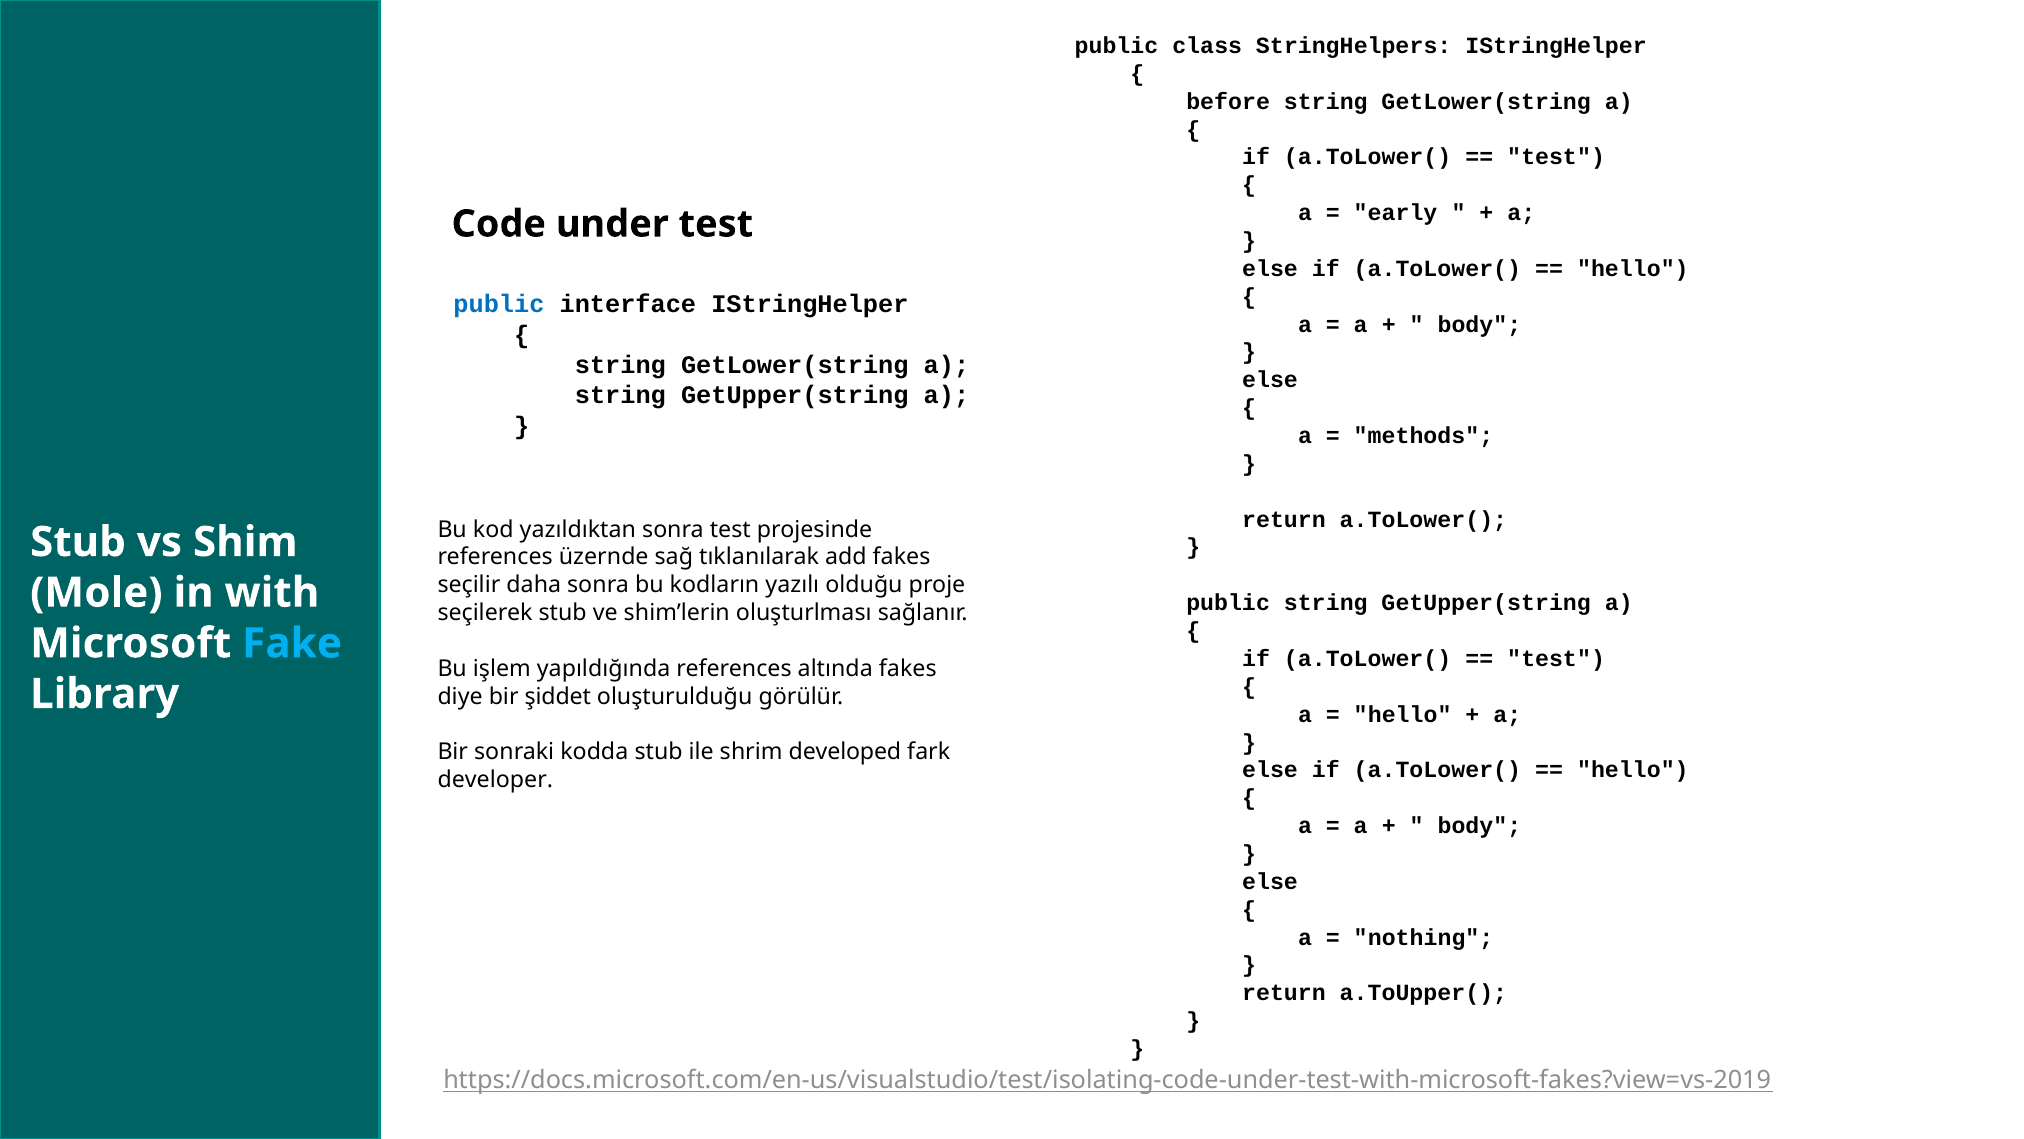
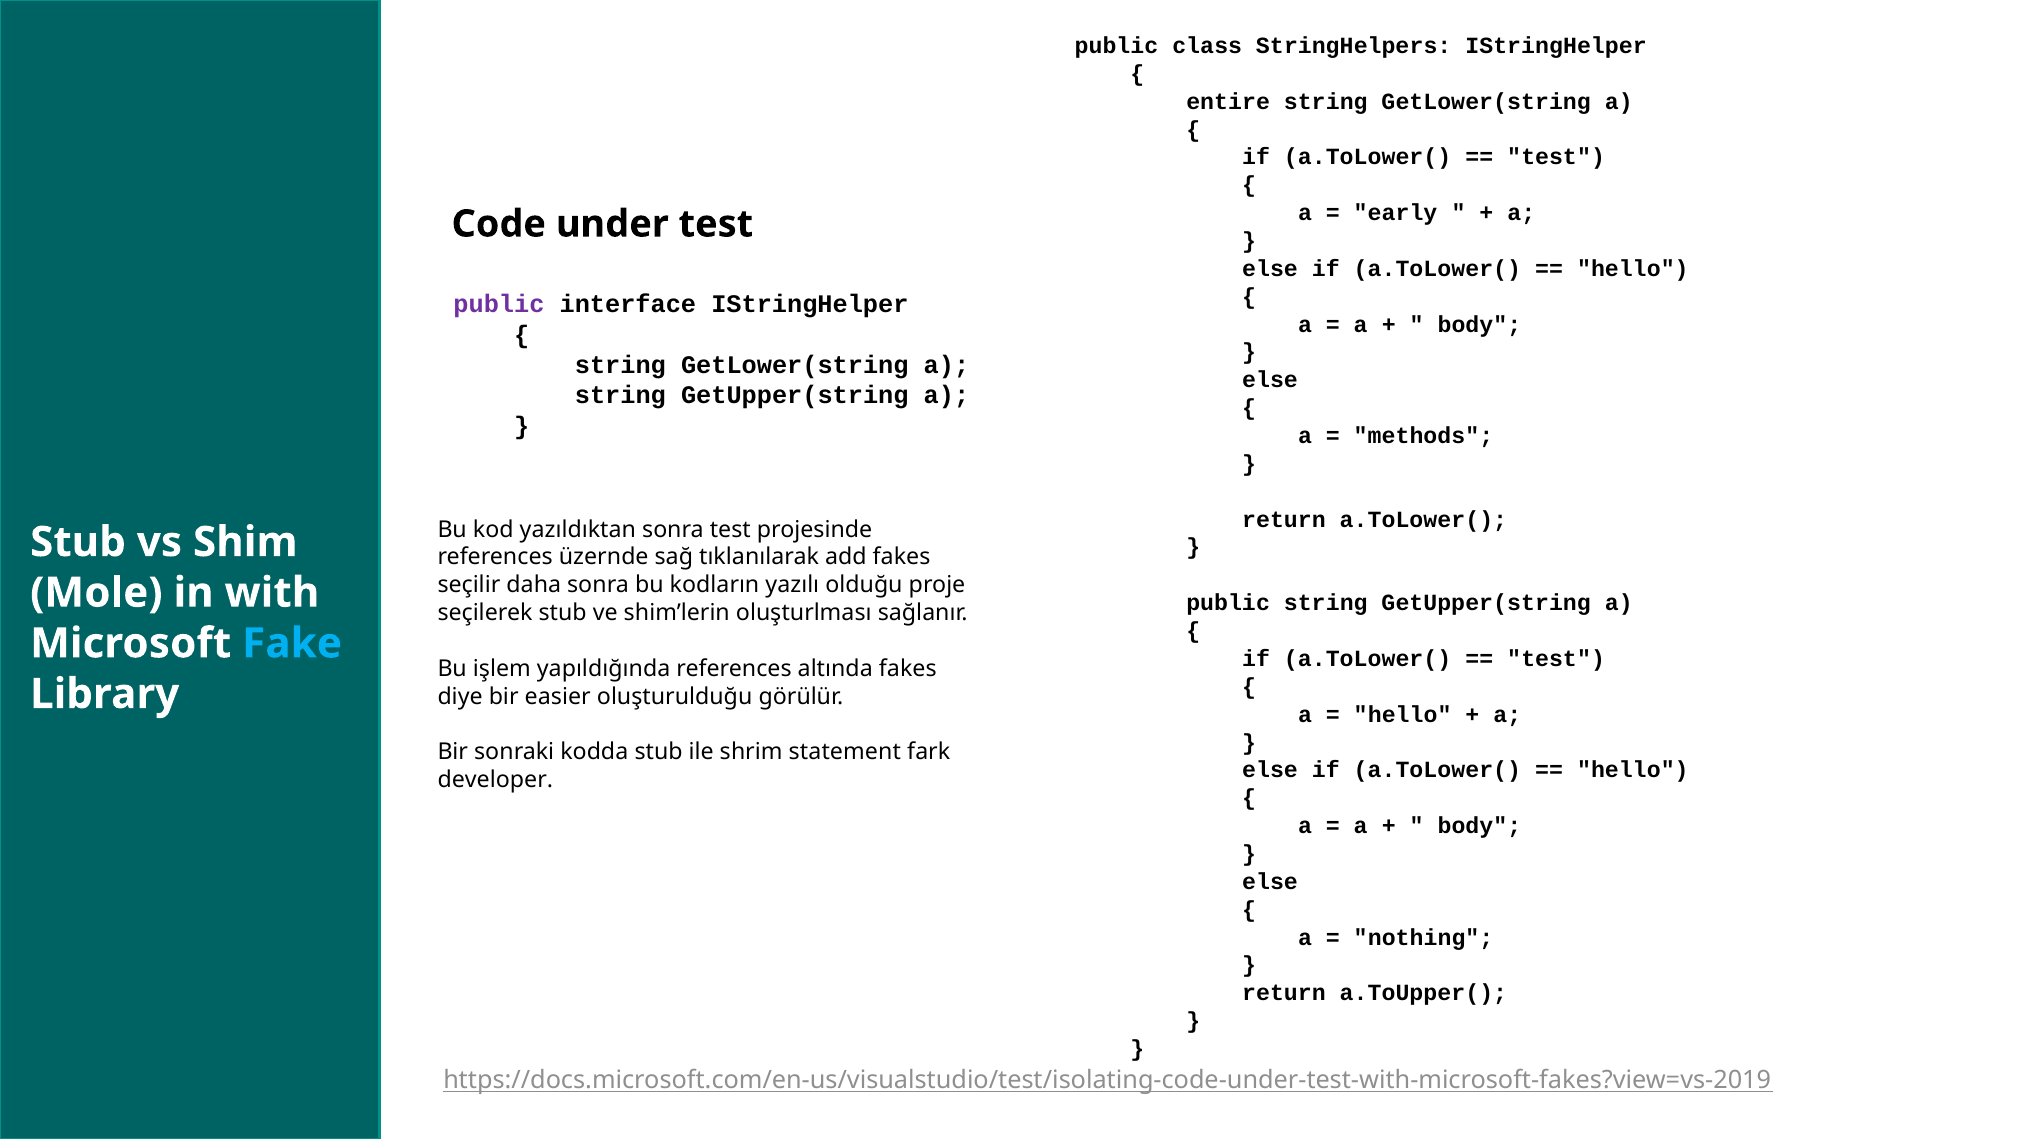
before: before -> entire
public at (499, 304) colour: blue -> purple
şiddet: şiddet -> easier
developed: developed -> statement
